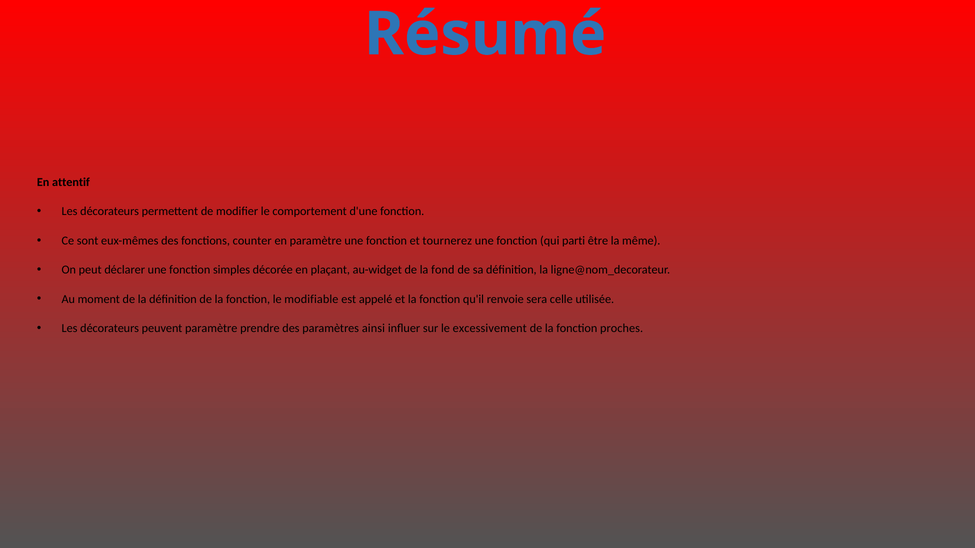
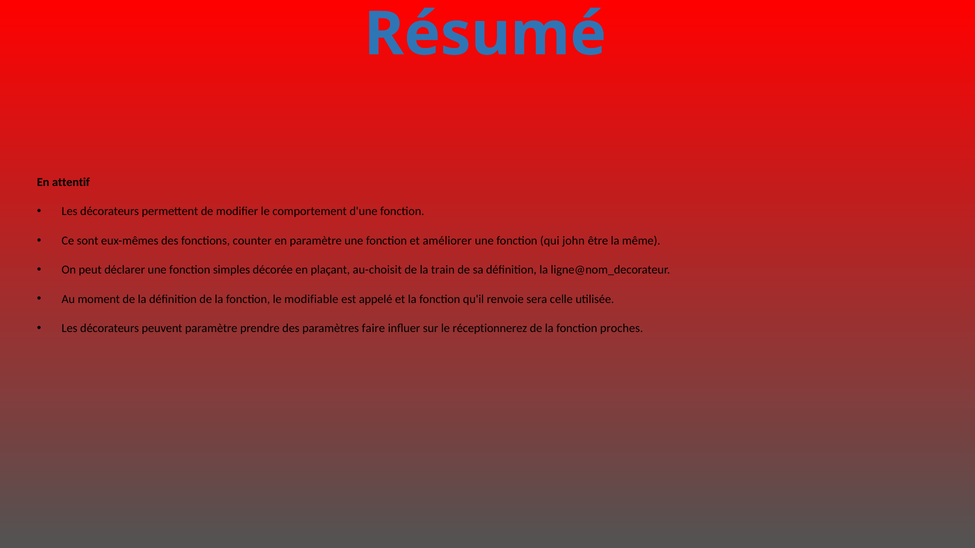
tournerez: tournerez -> améliorer
parti: parti -> john
au-widget: au-widget -> au-choisit
fond: fond -> train
ainsi: ainsi -> faire
excessivement: excessivement -> réceptionnerez
